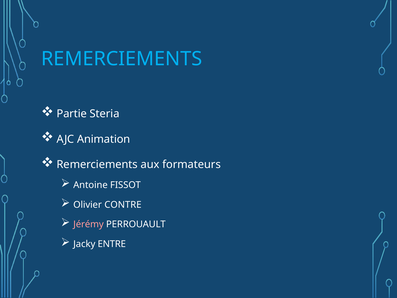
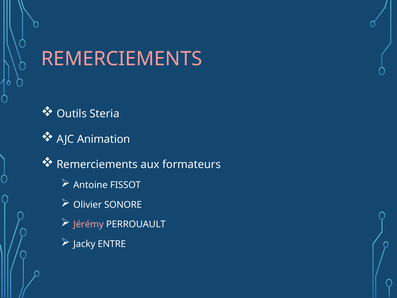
REMERCIEMENTS at (122, 59) colour: light blue -> pink
Partie: Partie -> Outils
CONTRE: CONTRE -> SONORE
